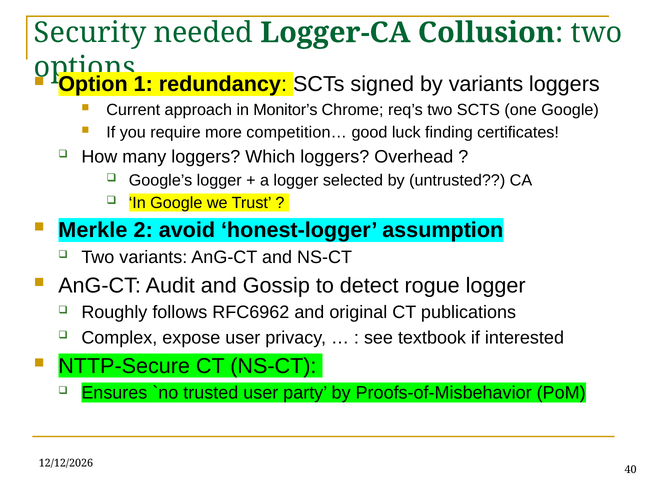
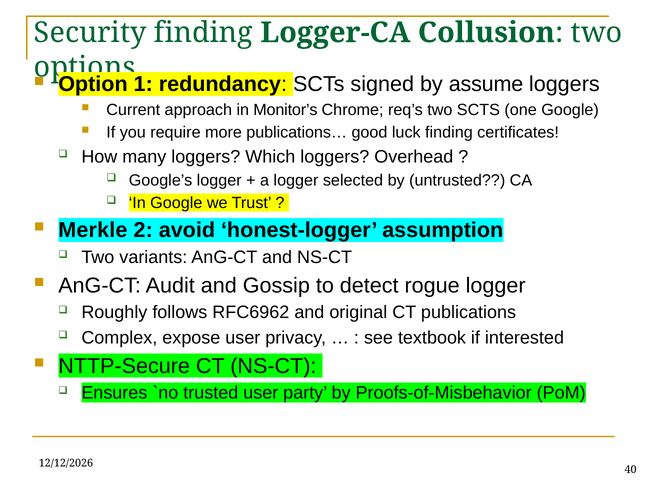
Security needed: needed -> finding
by variants: variants -> assume
competition…: competition… -> publications…
